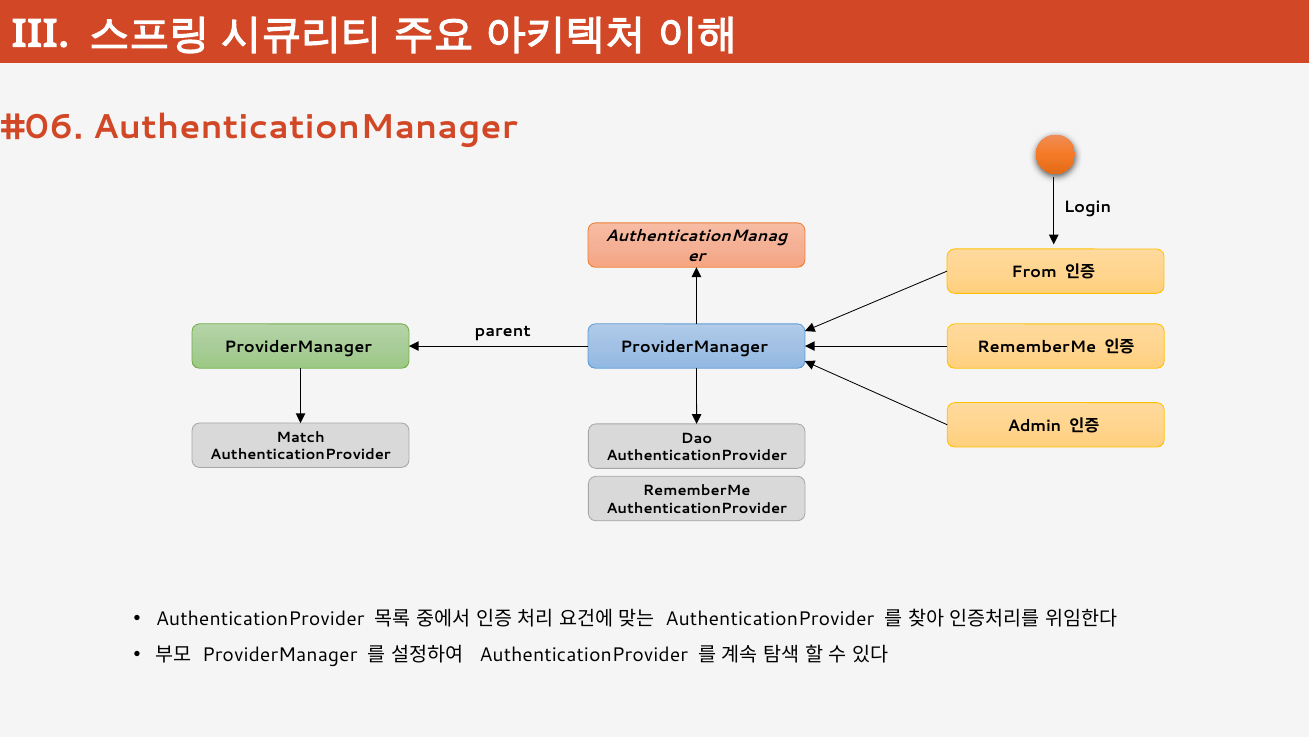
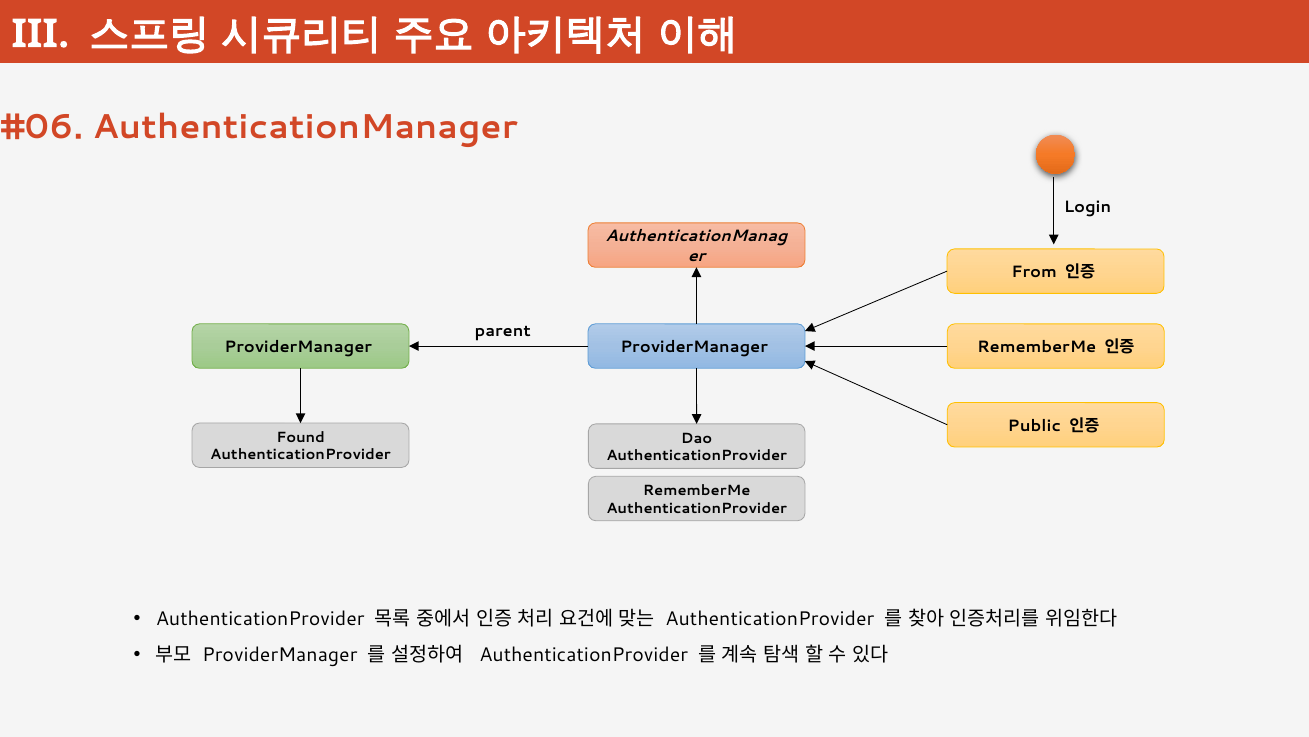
Admin: Admin -> Public
Match: Match -> Found
